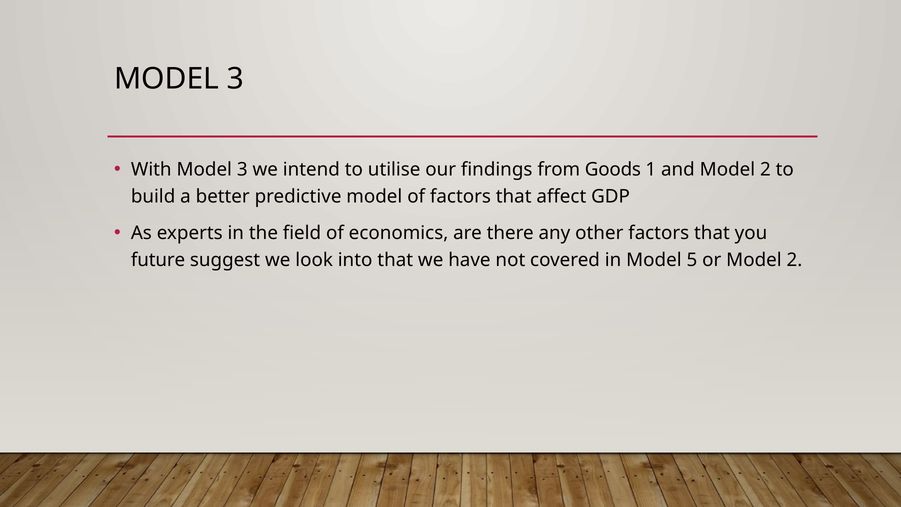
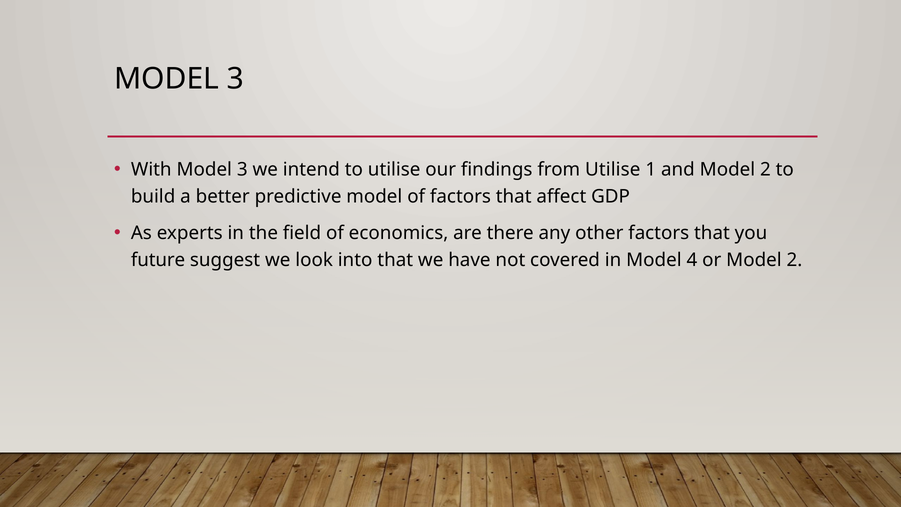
from Goods: Goods -> Utilise
5: 5 -> 4
